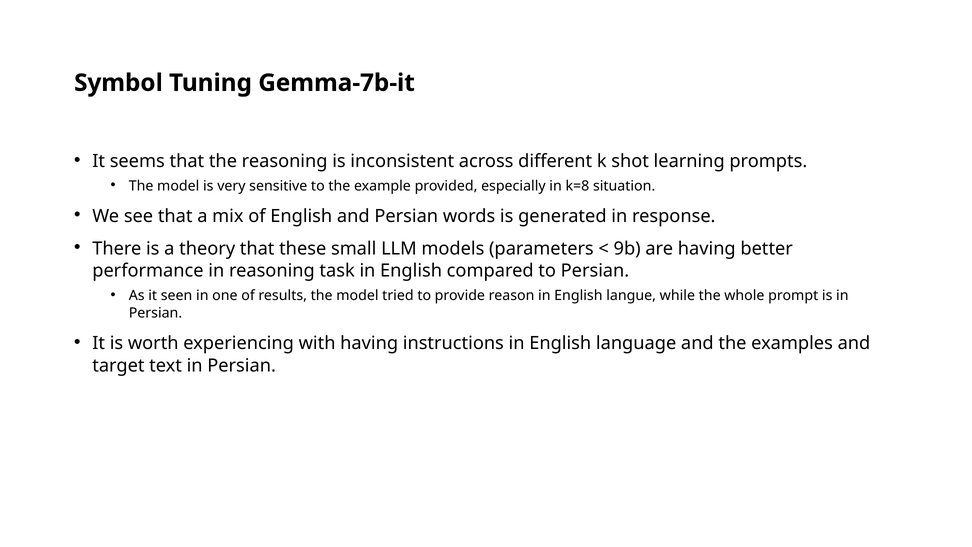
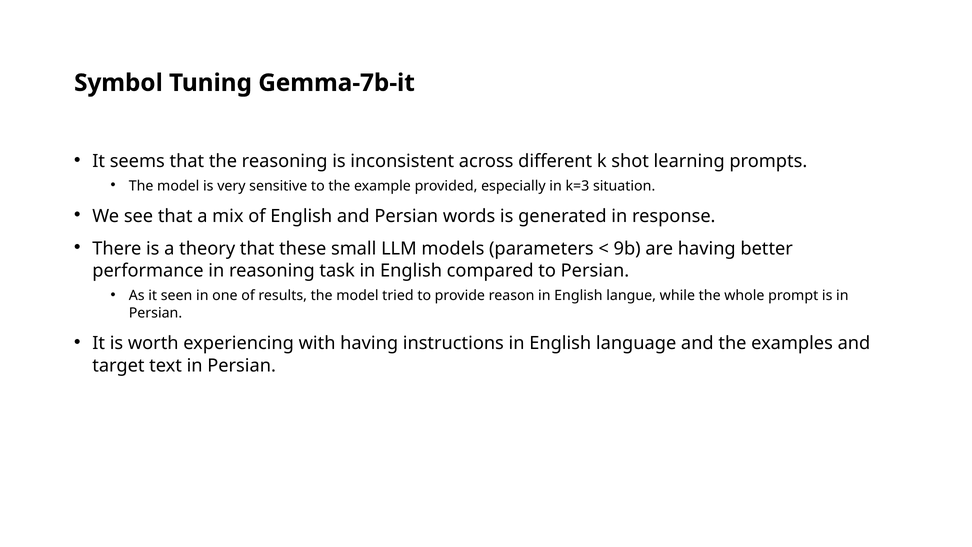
k=8: k=8 -> k=3
